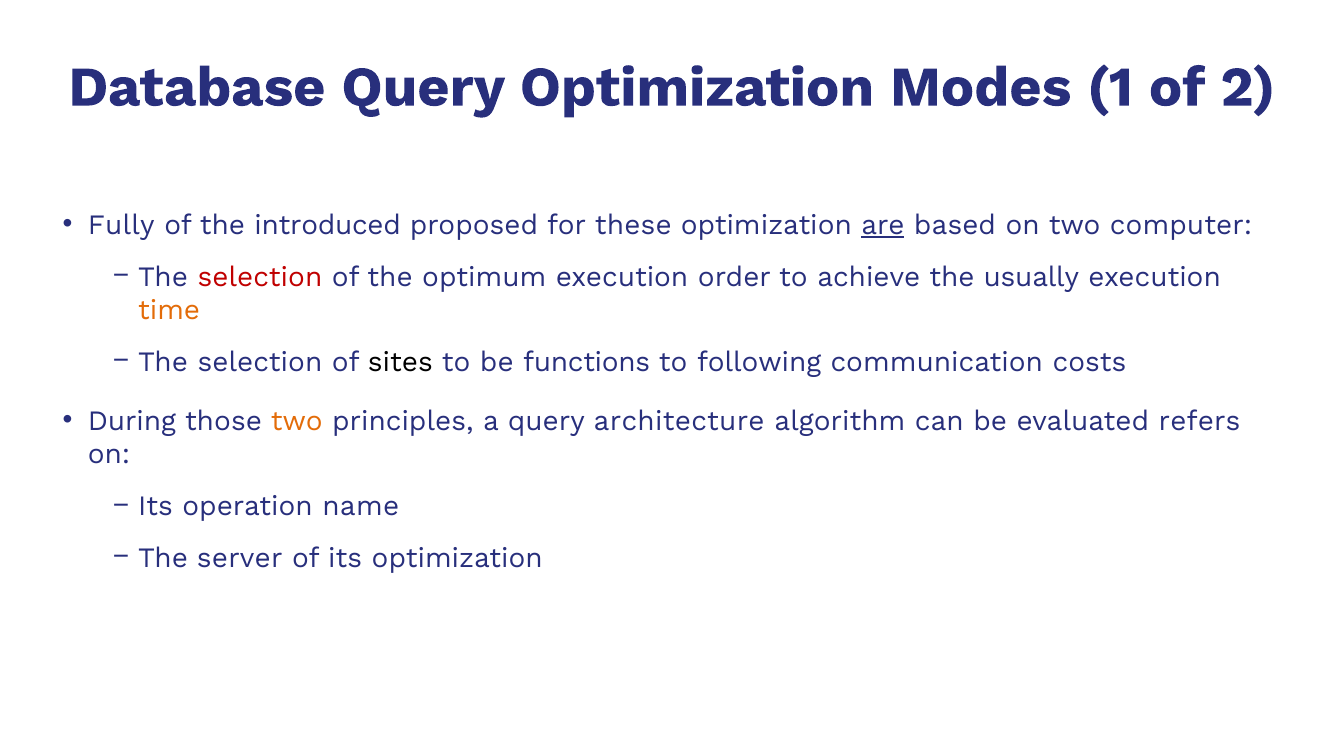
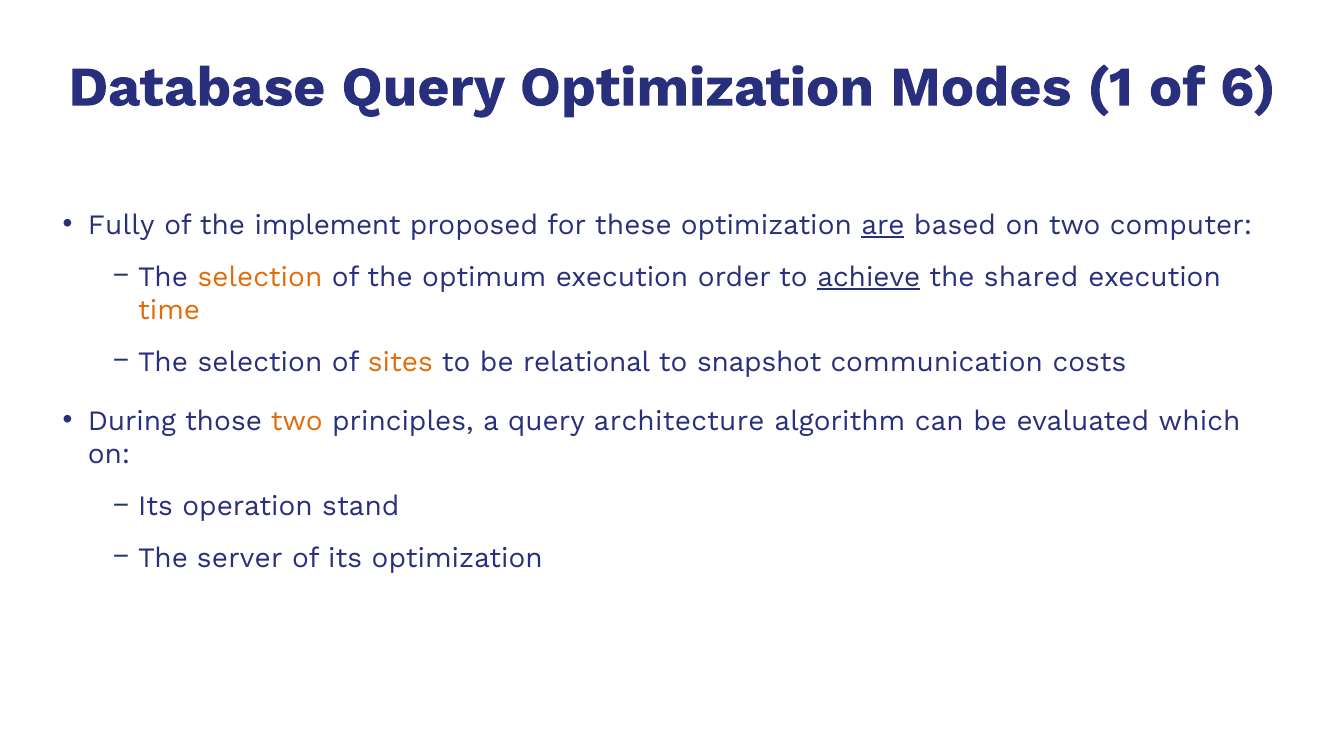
2: 2 -> 6
introduced: introduced -> implement
selection at (260, 277) colour: red -> orange
achieve underline: none -> present
usually: usually -> shared
sites colour: black -> orange
functions: functions -> relational
following: following -> snapshot
refers: refers -> which
name: name -> stand
